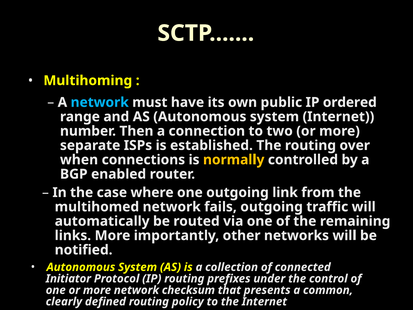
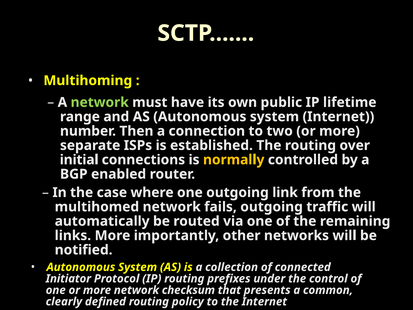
network at (100, 102) colour: light blue -> light green
ordered: ordered -> lifetime
when: when -> initial
